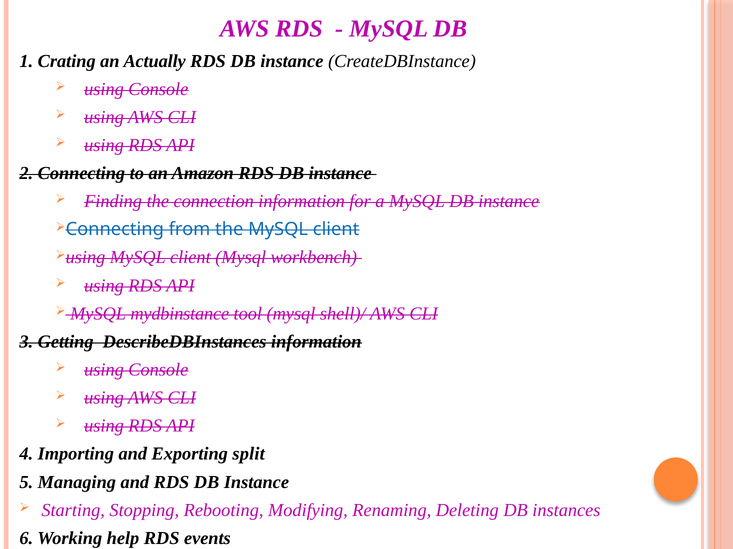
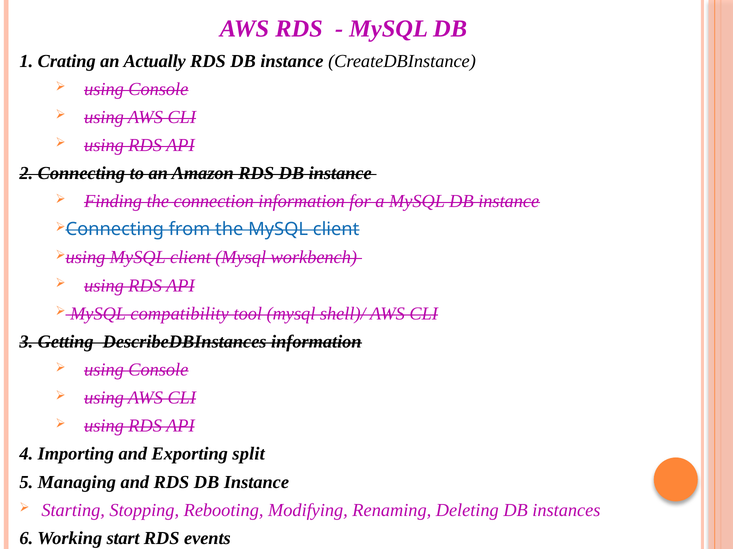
mydbinstance: mydbinstance -> compatibility
help: help -> start
